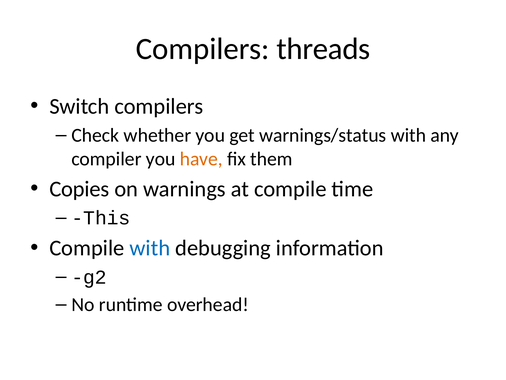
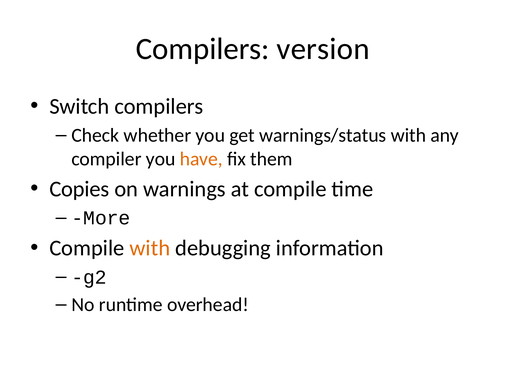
threads: threads -> version
This: This -> More
with at (150, 248) colour: blue -> orange
